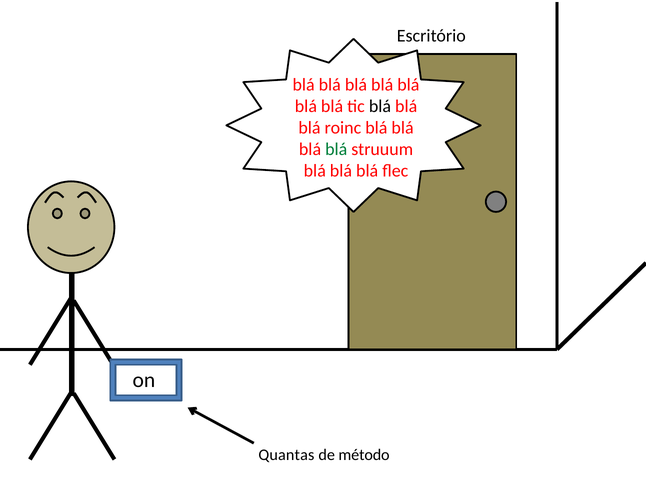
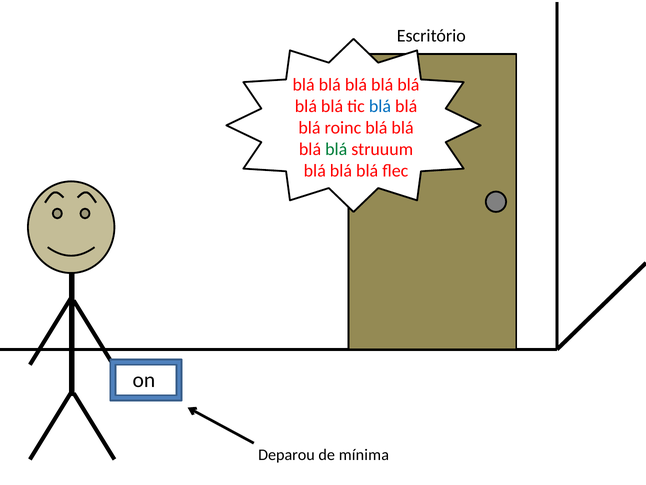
blá at (380, 106) colour: black -> blue
Quantas: Quantas -> Deparou
método: método -> mínima
